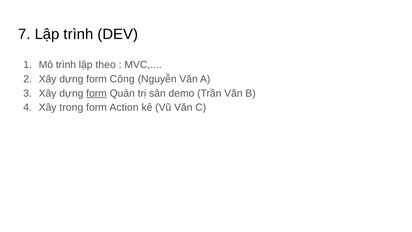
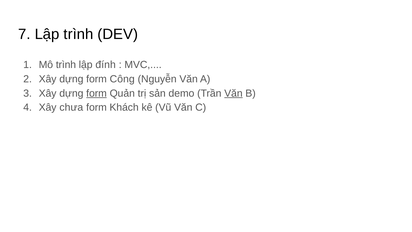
theo: theo -> đính
Văn at (233, 93) underline: none -> present
trong: trong -> chưa
Action: Action -> Khách
